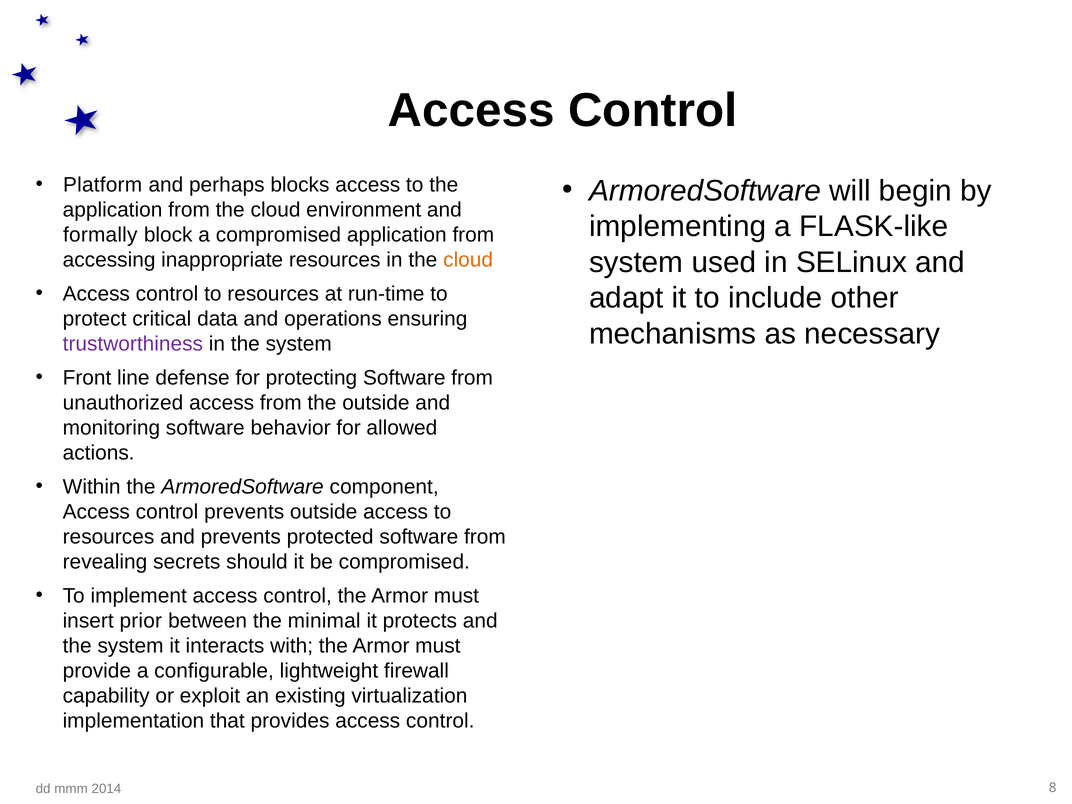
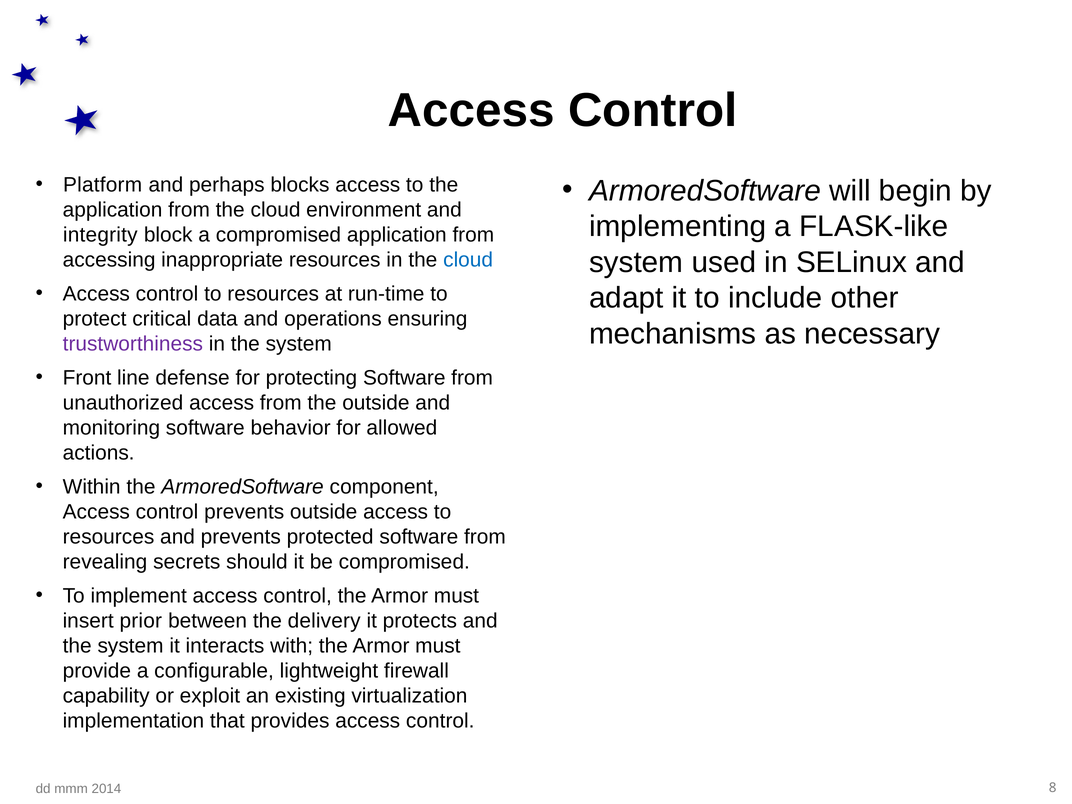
formally: formally -> integrity
cloud at (468, 260) colour: orange -> blue
minimal: minimal -> delivery
